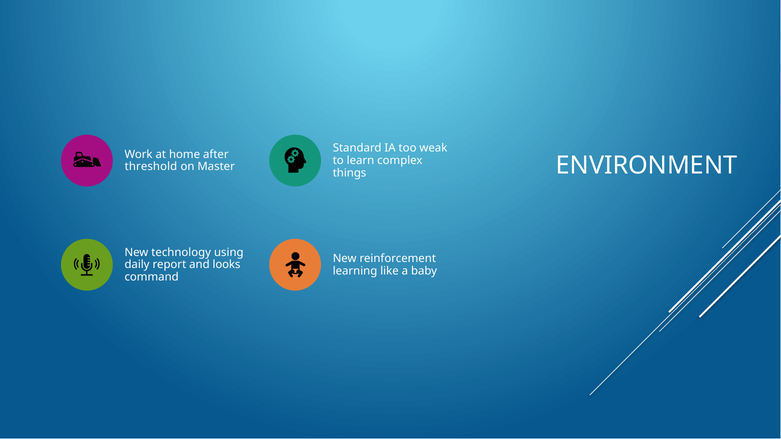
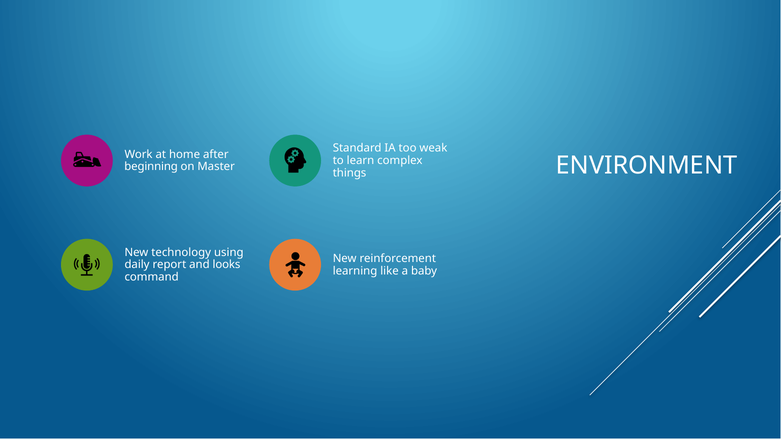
threshold: threshold -> beginning
